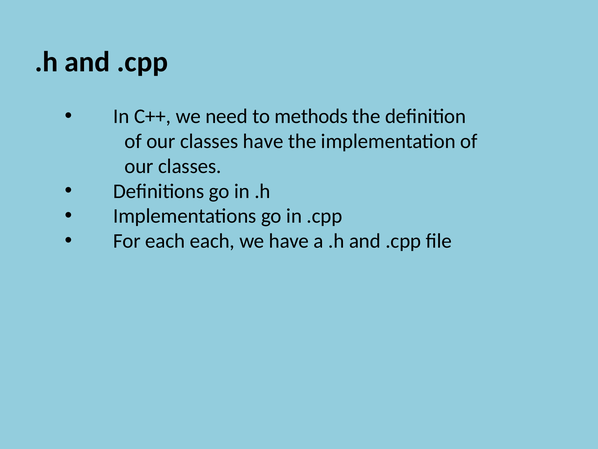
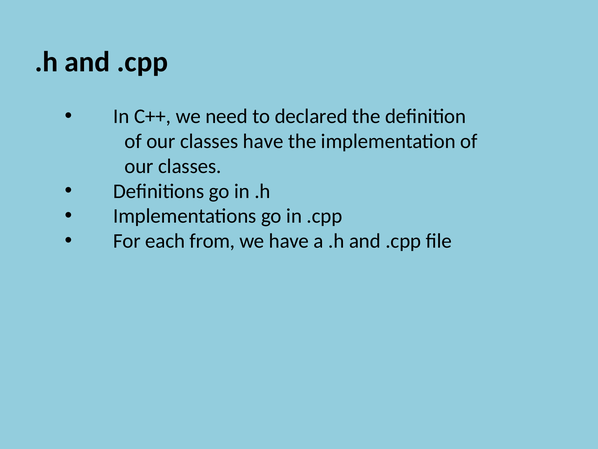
methods: methods -> declared
each each: each -> from
